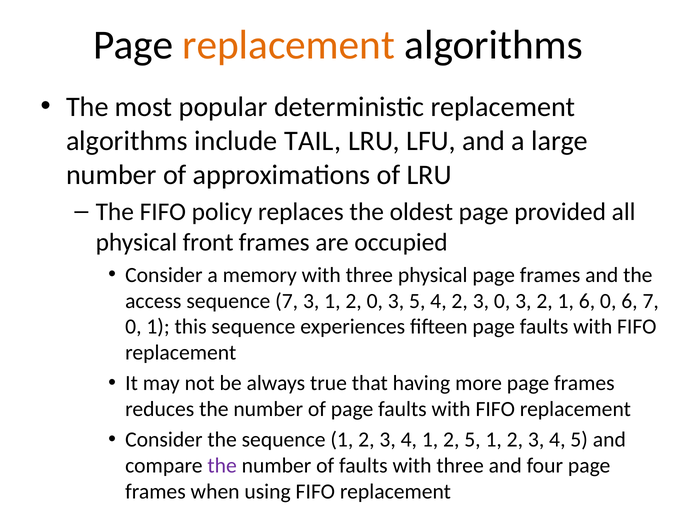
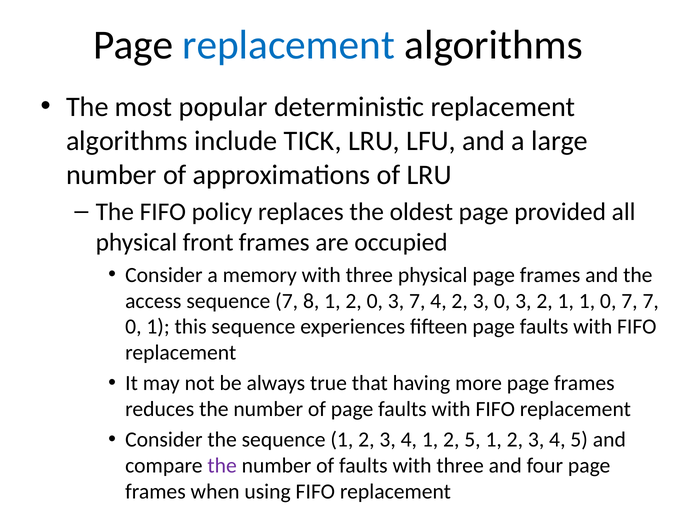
replacement at (289, 45) colour: orange -> blue
TAIL: TAIL -> TICK
7 3: 3 -> 8
3 5: 5 -> 7
1 6: 6 -> 1
0 6: 6 -> 7
